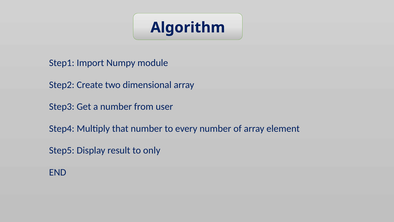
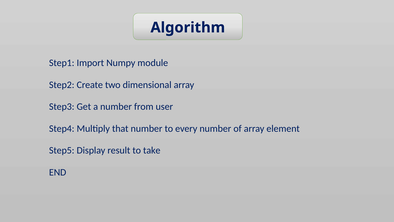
only: only -> take
